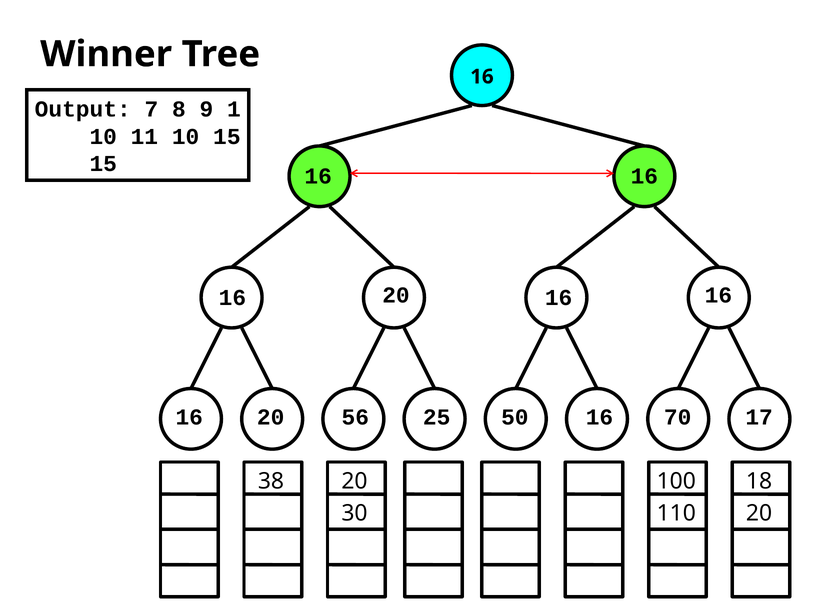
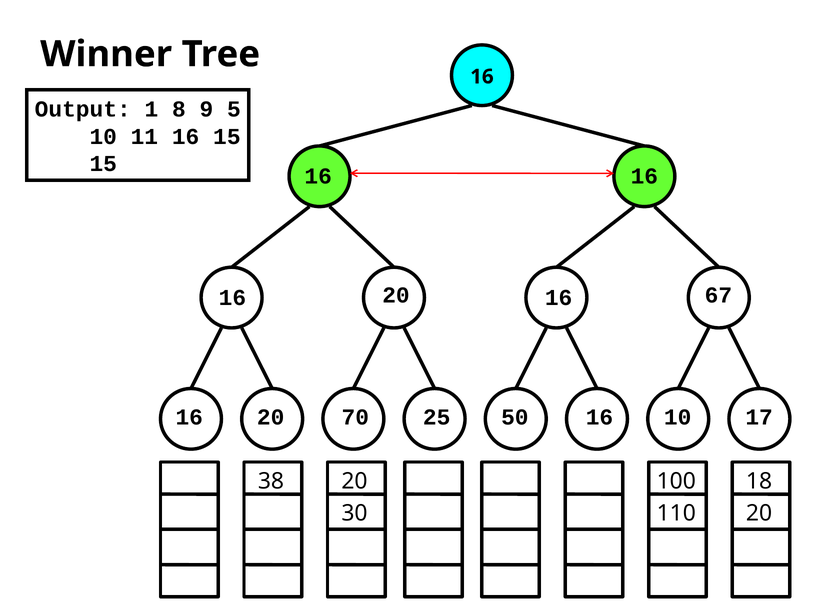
7: 7 -> 1
1: 1 -> 5
11 10: 10 -> 16
20 16: 16 -> 67
56: 56 -> 70
16 70: 70 -> 10
